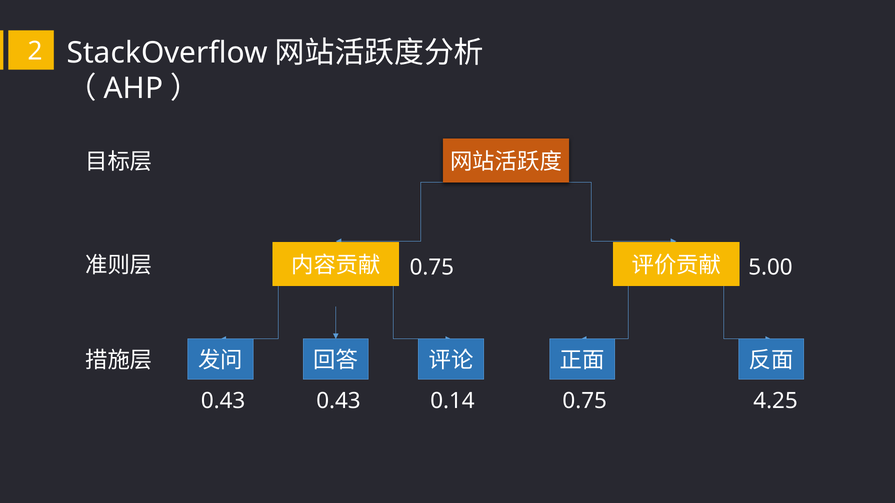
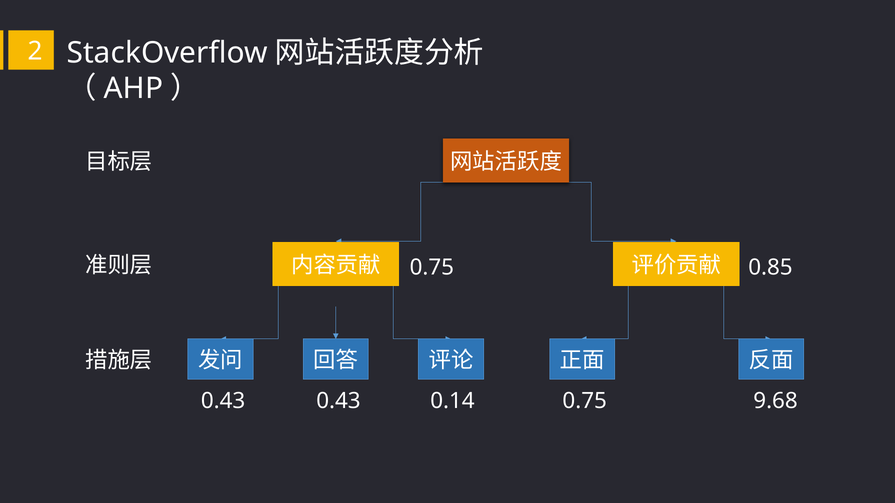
5.00: 5.00 -> 0.85
4.25: 4.25 -> 9.68
